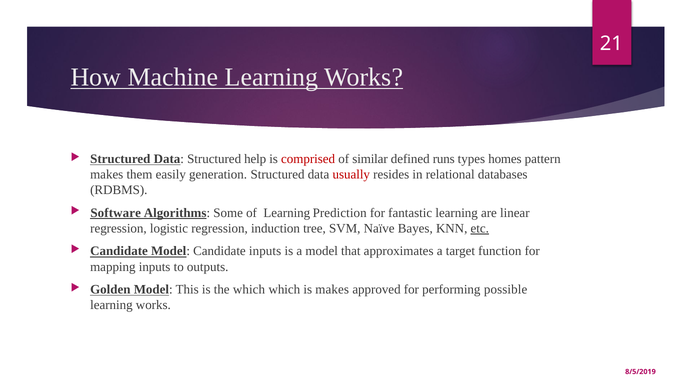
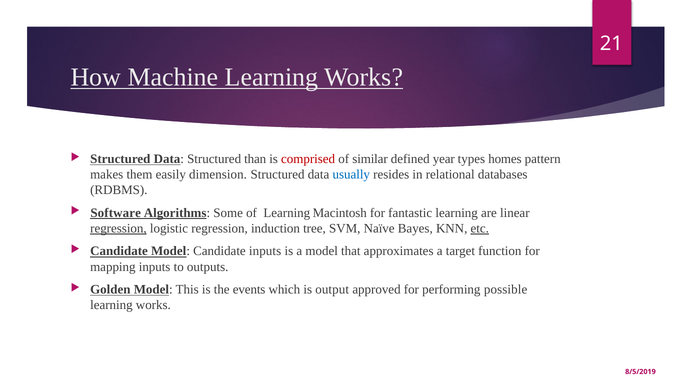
help: help -> than
runs: runs -> year
generation: generation -> dimension
usually colour: red -> blue
Prediction: Prediction -> Macintosh
regression at (118, 229) underline: none -> present
the which: which -> events
is makes: makes -> output
